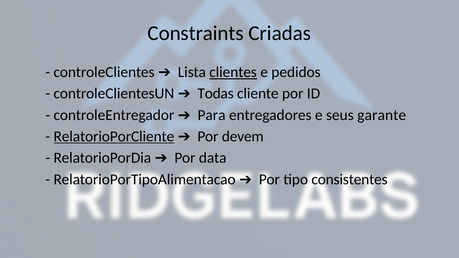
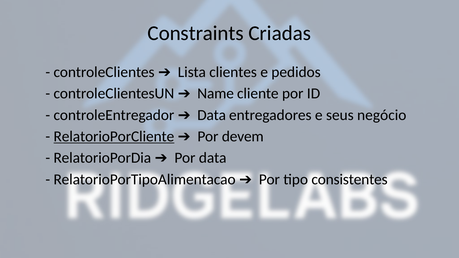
clientes underline: present -> none
Todas: Todas -> Name
controleEntregador Para: Para -> Data
garante: garante -> negócio
